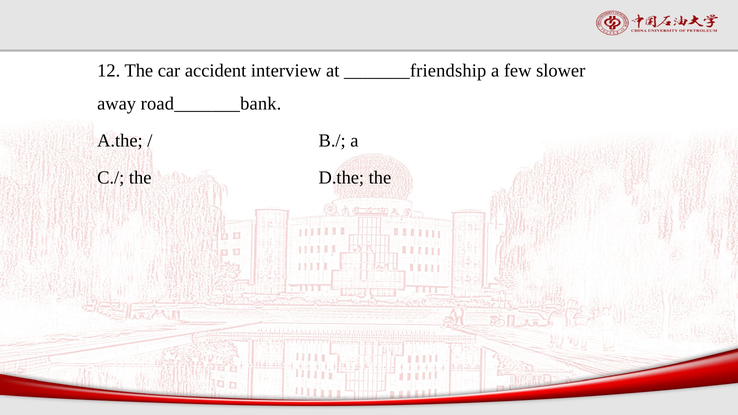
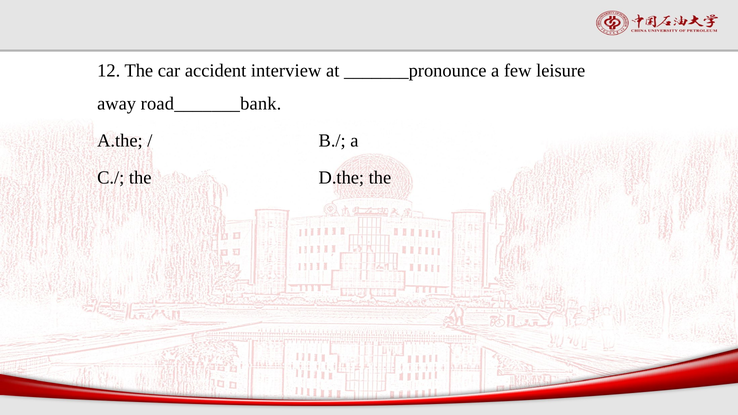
_______friendship: _______friendship -> _______pronounce
slower: slower -> leisure
